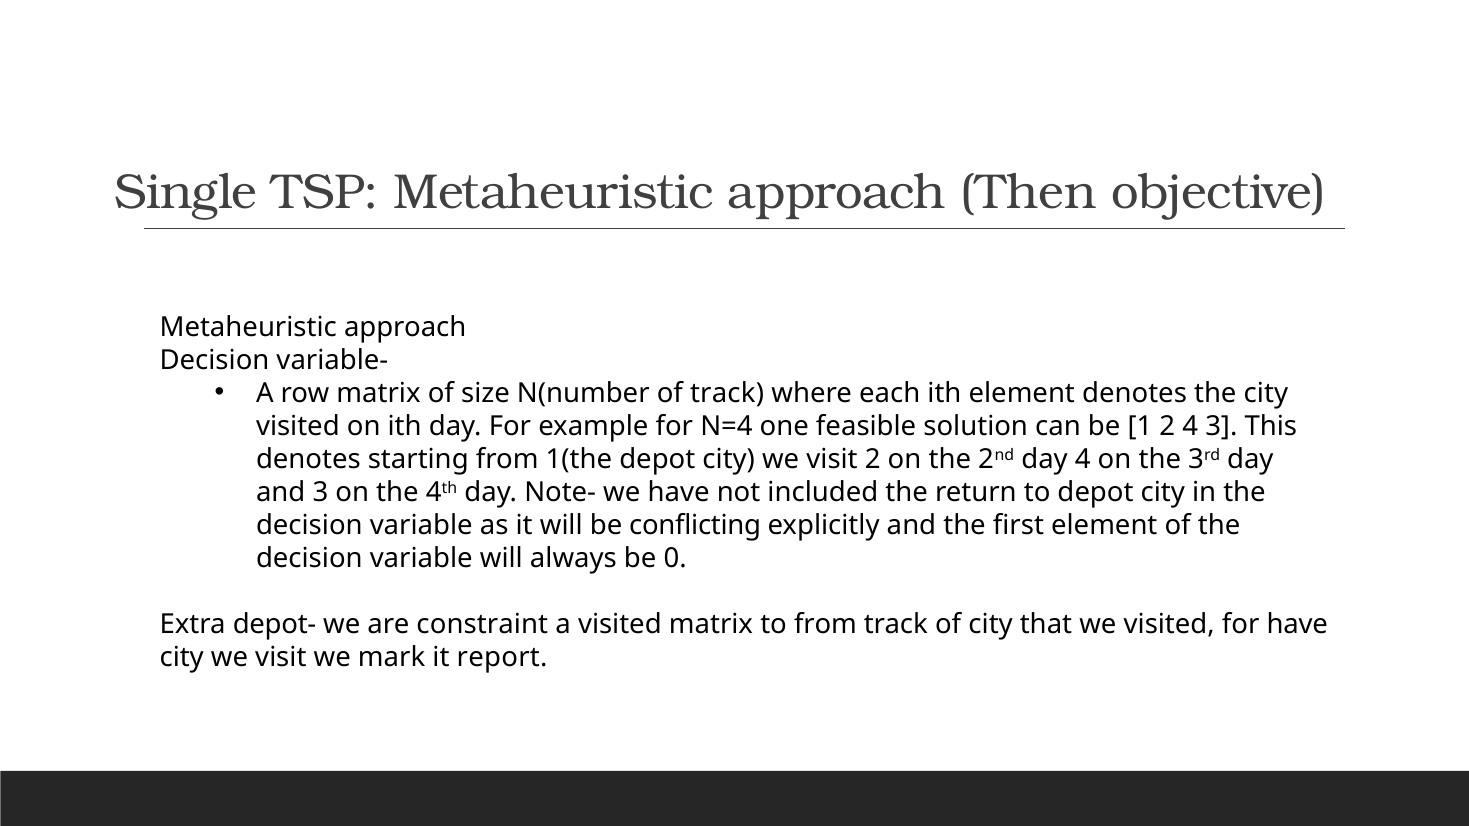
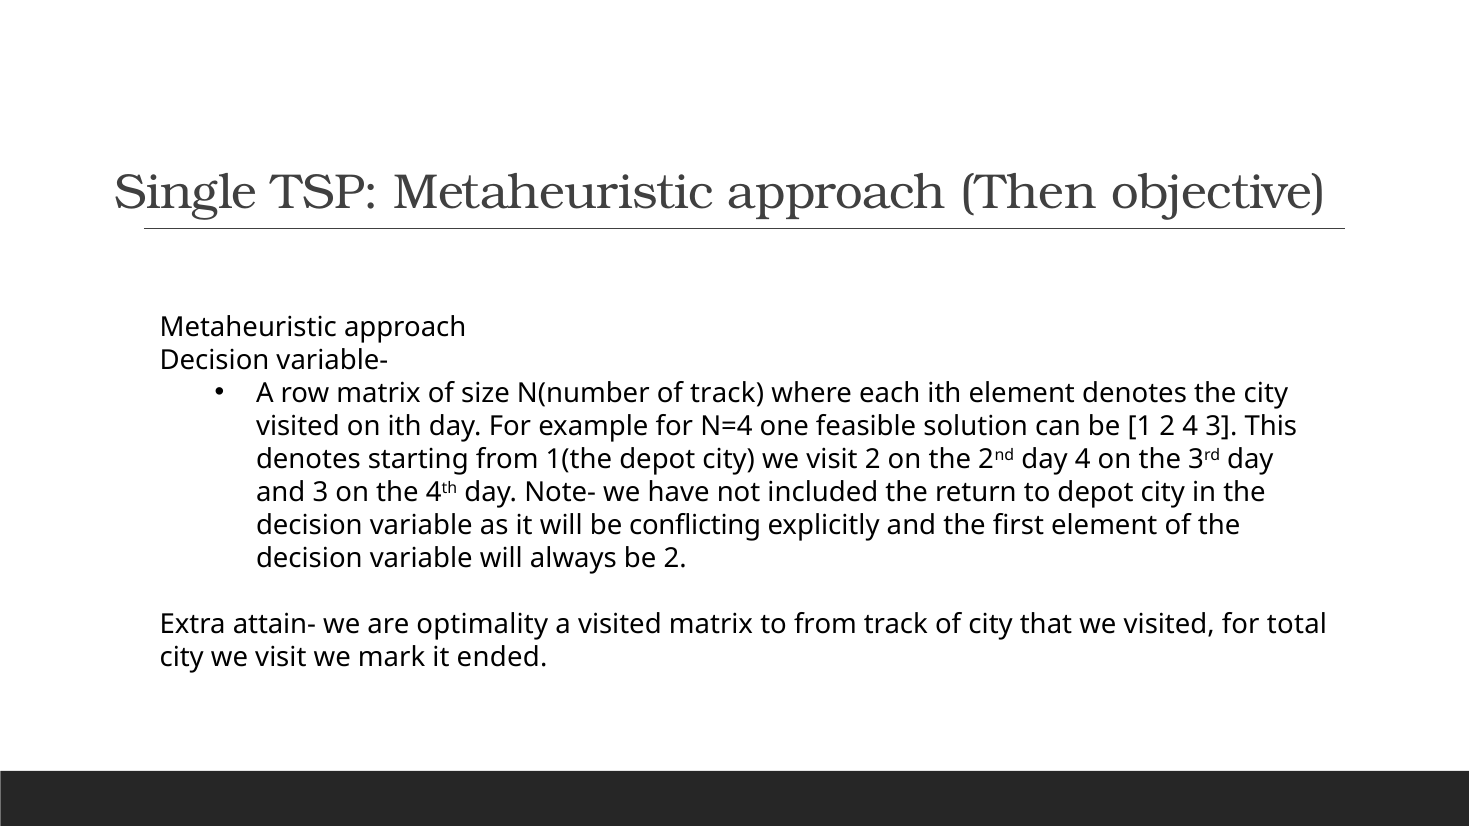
be 0: 0 -> 2
depot-: depot- -> attain-
constraint: constraint -> optimality
for have: have -> total
report: report -> ended
